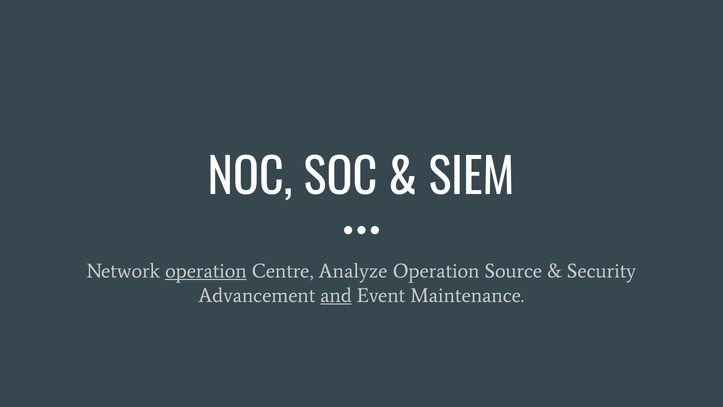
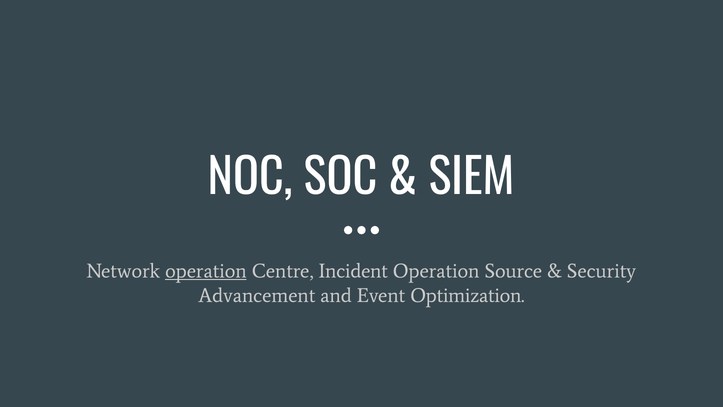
Analyze: Analyze -> Incident
and underline: present -> none
Maintenance: Maintenance -> Optimization
